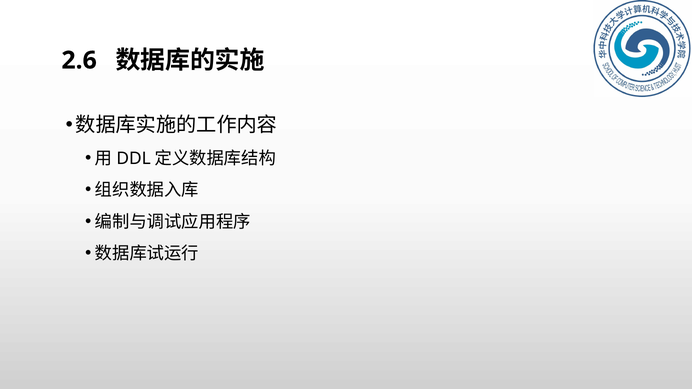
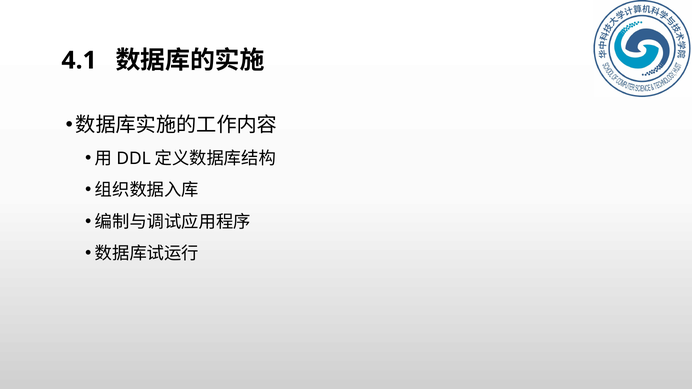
2.6: 2.6 -> 4.1
